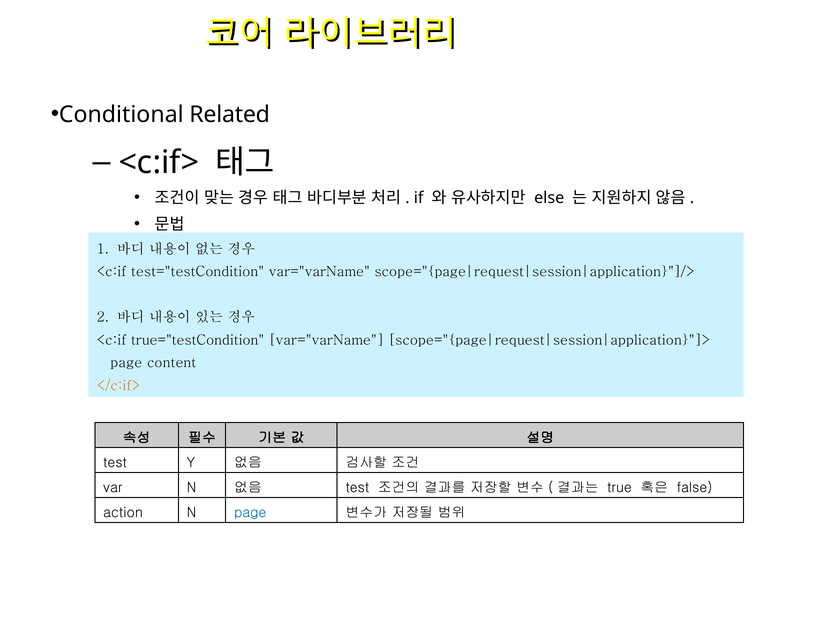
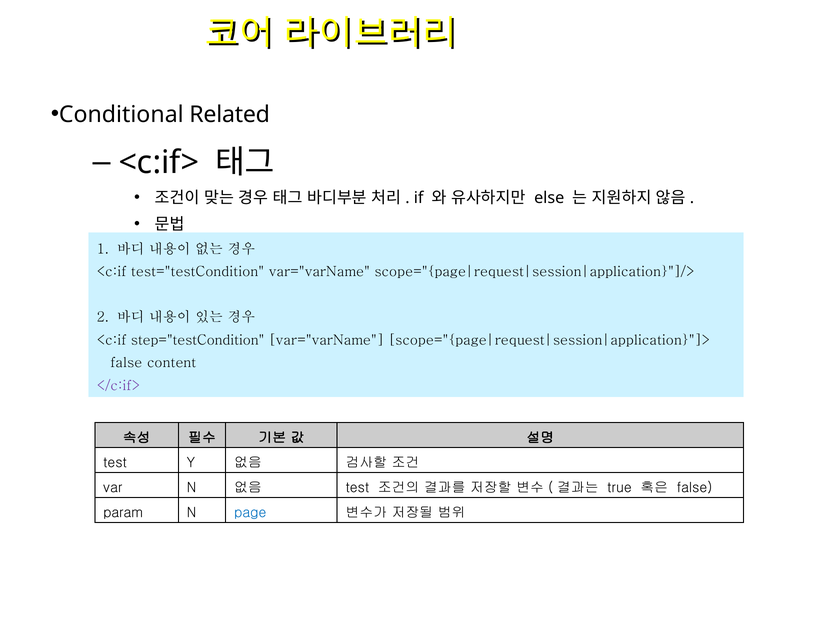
true="testCondition: true="testCondition -> step="testCondition
page at (126, 363): page -> false
</c:if> colour: orange -> purple
action: action -> param
